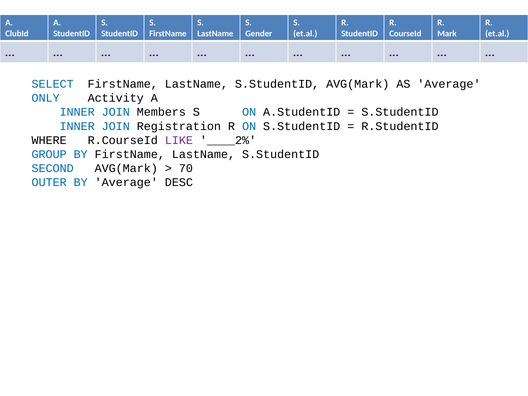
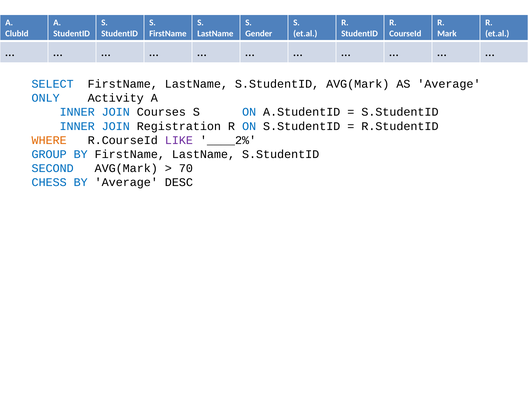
JOIN Members: Members -> Courses
WHERE colour: black -> orange
OUTER: OUTER -> CHESS
